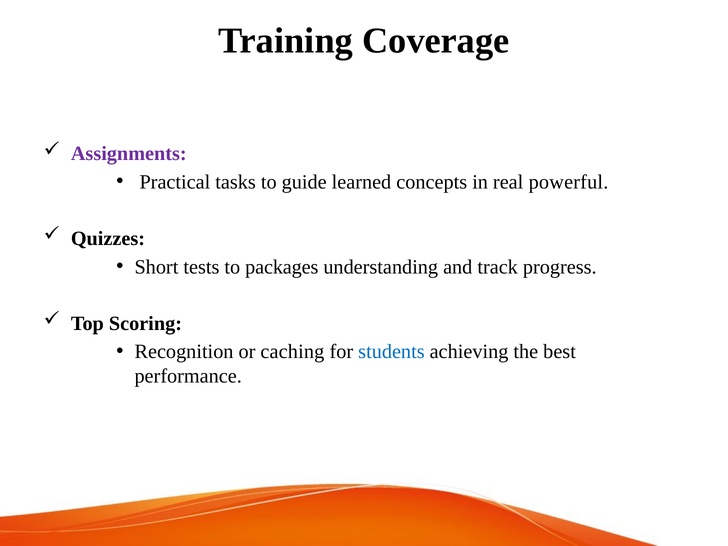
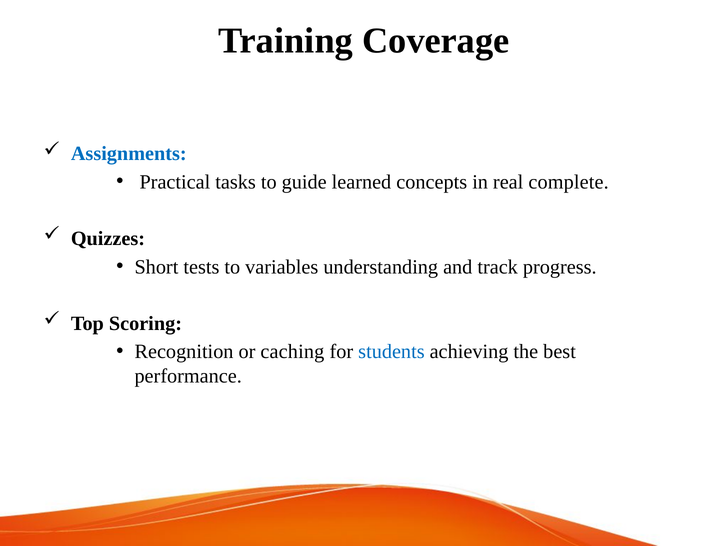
Assignments colour: purple -> blue
powerful: powerful -> complete
packages: packages -> variables
